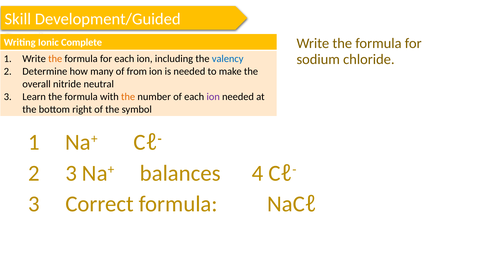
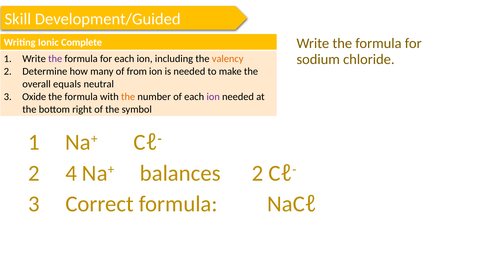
the at (55, 59) colour: orange -> purple
valency colour: blue -> orange
nitride: nitride -> equals
Learn: Learn -> Oxide
3 at (71, 173): 3 -> 4
balances 4: 4 -> 2
